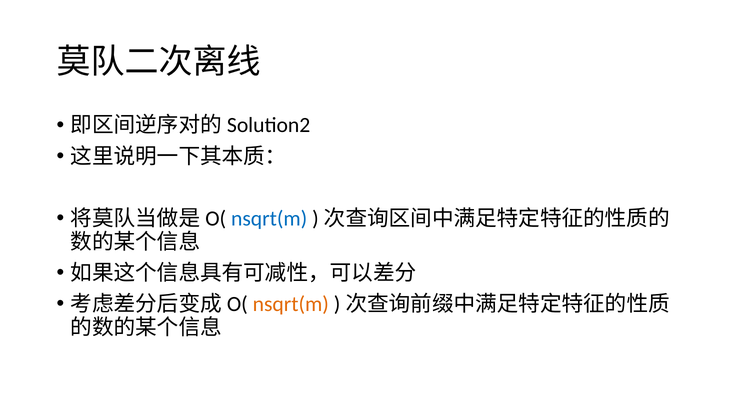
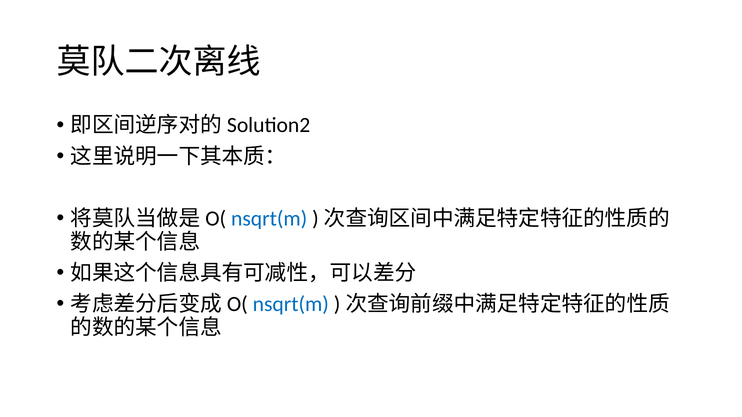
nsqrt(m at (291, 304) colour: orange -> blue
